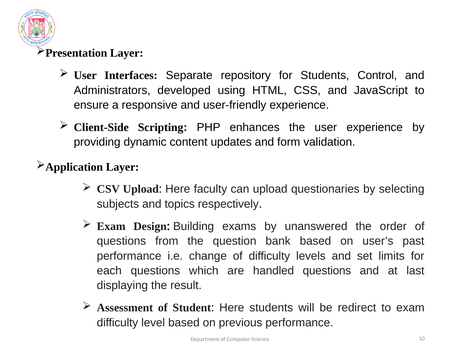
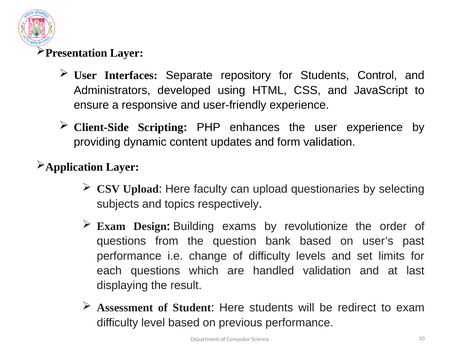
unanswered: unanswered -> revolutionize
handled questions: questions -> validation
